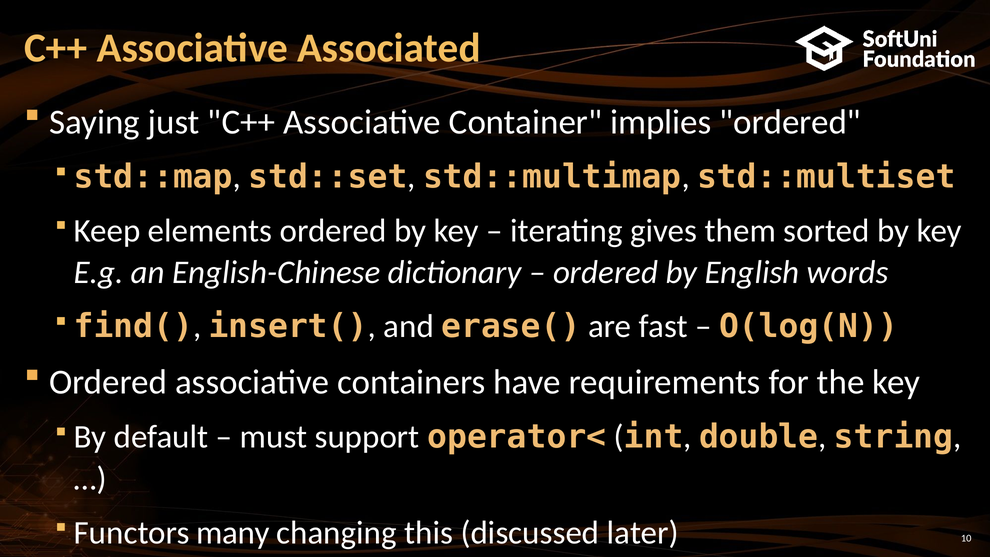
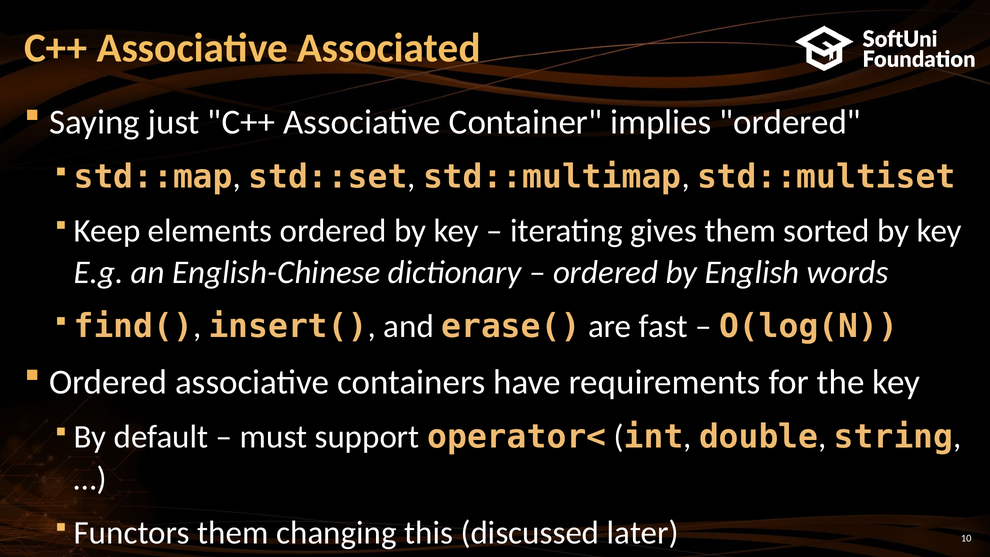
Functors many: many -> them
